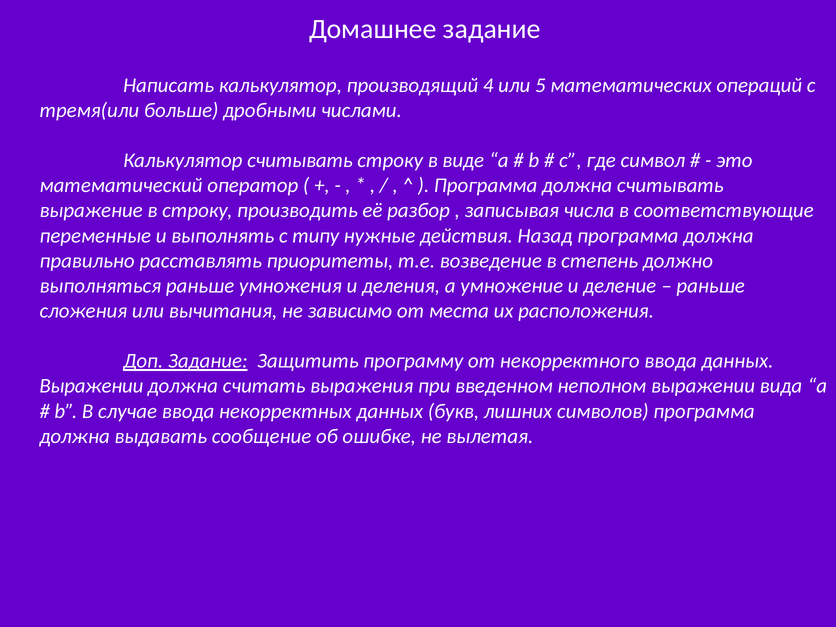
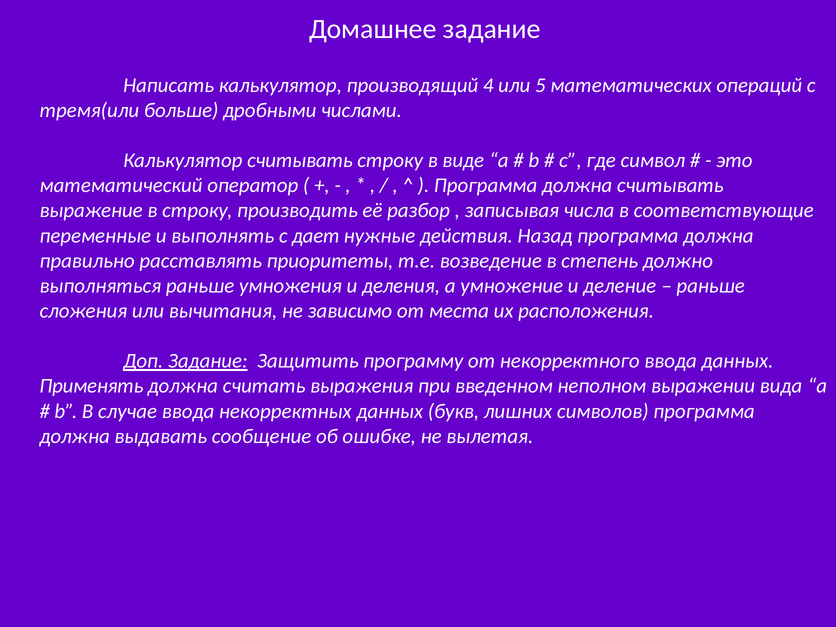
типу: типу -> дает
Выражении at (91, 386): Выражении -> Применять
